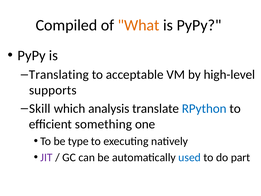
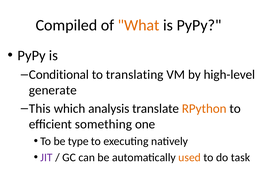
Translating: Translating -> Conditional
acceptable: acceptable -> translating
supports: supports -> generate
Skill: Skill -> This
RPython colour: blue -> orange
used colour: blue -> orange
part: part -> task
